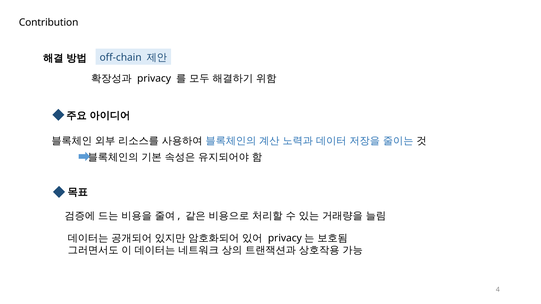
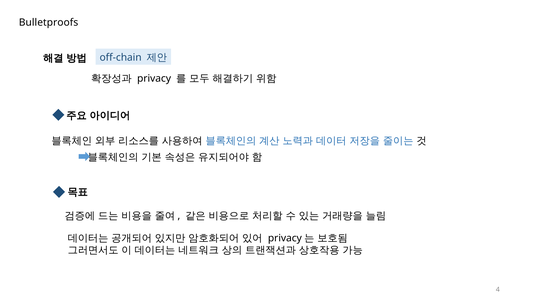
Contribution: Contribution -> Bulletproofs
